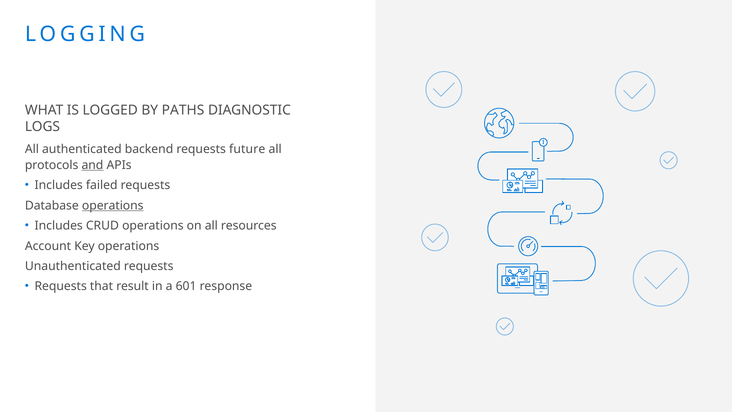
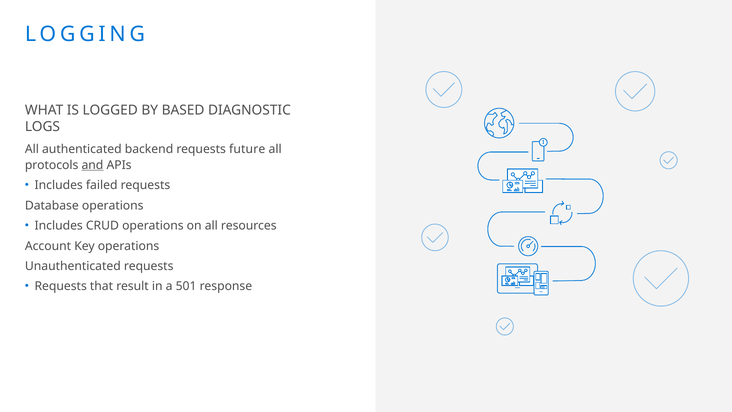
PATHS: PATHS -> BASED
operations at (113, 205) underline: present -> none
601: 601 -> 501
